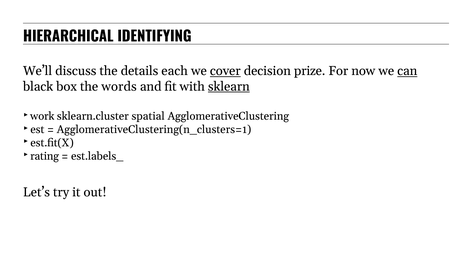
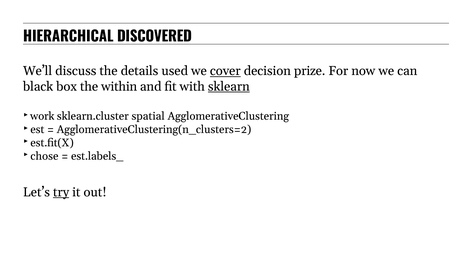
IDENTIFYING: IDENTIFYING -> DISCOVERED
each: each -> used
can underline: present -> none
words: words -> within
AgglomerativeClustering(n_clusters=1: AgglomerativeClustering(n_clusters=1 -> AgglomerativeClustering(n_clusters=2
rating: rating -> chose
try underline: none -> present
